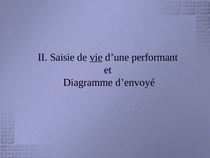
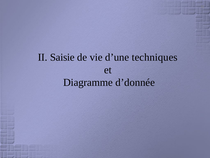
vie underline: present -> none
performant: performant -> techniques
d’envoyé: d’envoyé -> d’donnée
